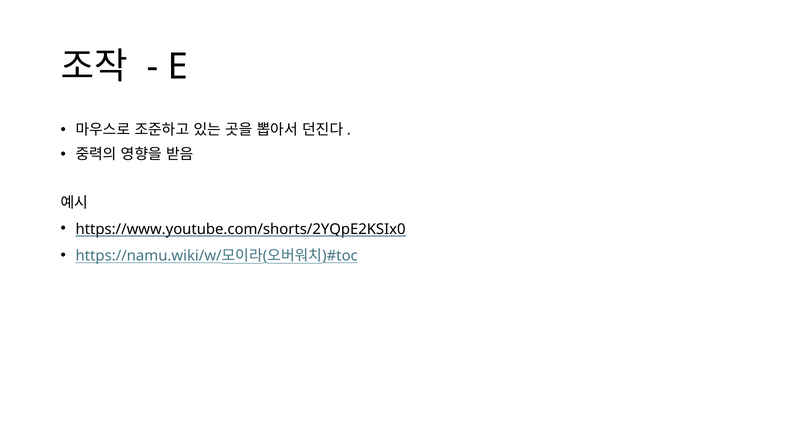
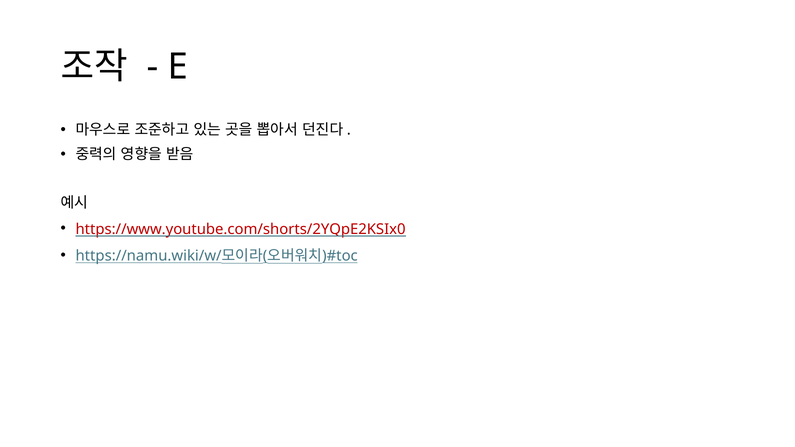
https://www.youtube.com/shorts/2YQpE2KSIx0 colour: black -> red
